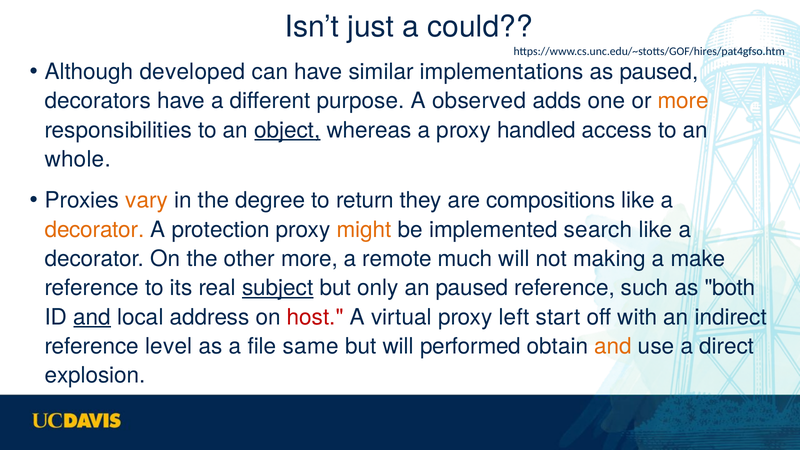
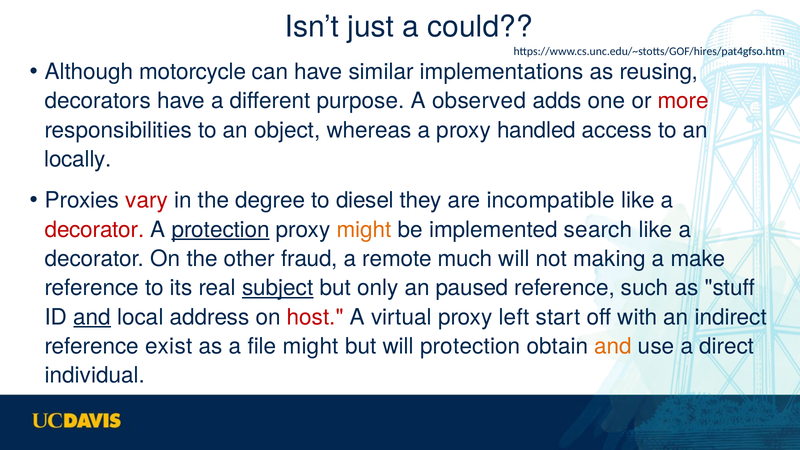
developed: developed -> motorcycle
as paused: paused -> reusing
more at (683, 101) colour: orange -> red
object underline: present -> none
whole: whole -> locally
vary colour: orange -> red
return: return -> diesel
compositions: compositions -> incompatible
decorator at (95, 230) colour: orange -> red
protection at (221, 230) underline: none -> present
other more: more -> fraud
both: both -> stuff
level: level -> exist
file same: same -> might
will performed: performed -> protection
explosion: explosion -> individual
